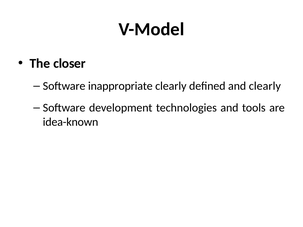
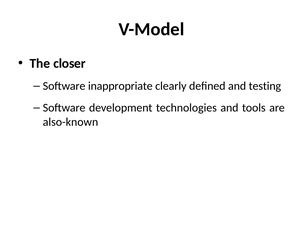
and clearly: clearly -> testing
idea-known: idea-known -> also-known
